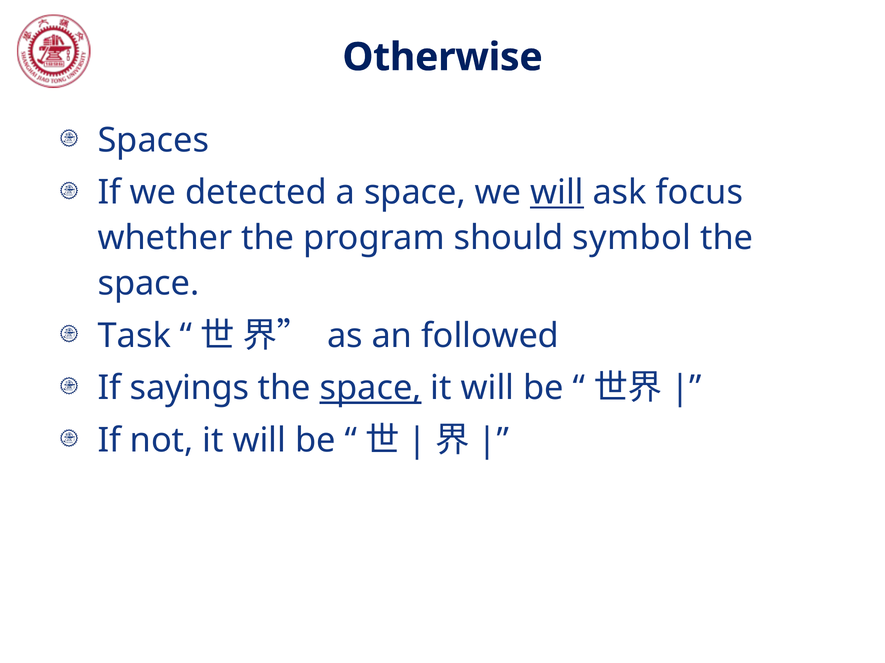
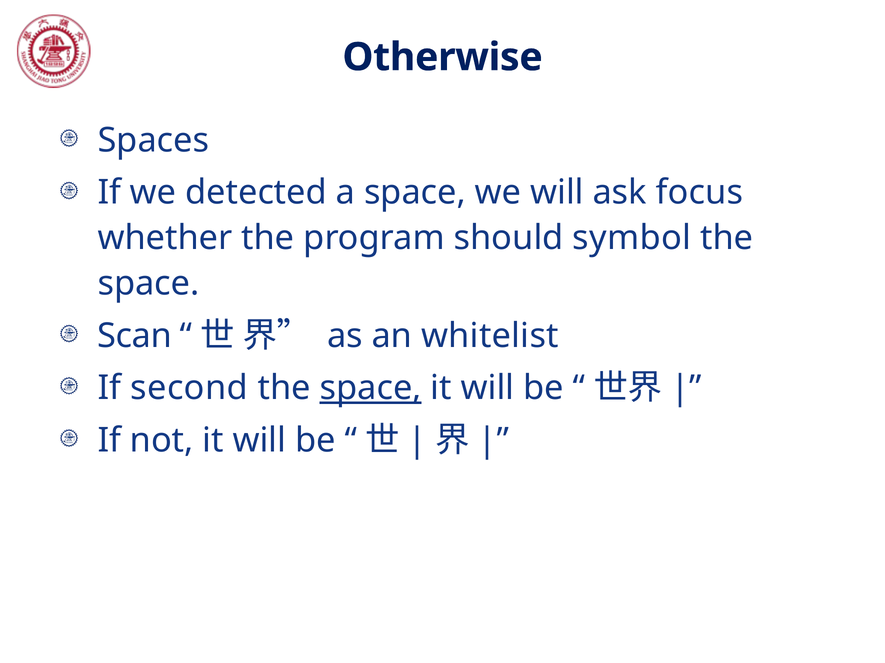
will at (557, 193) underline: present -> none
Task: Task -> Scan
followed: followed -> whitelist
sayings: sayings -> second
